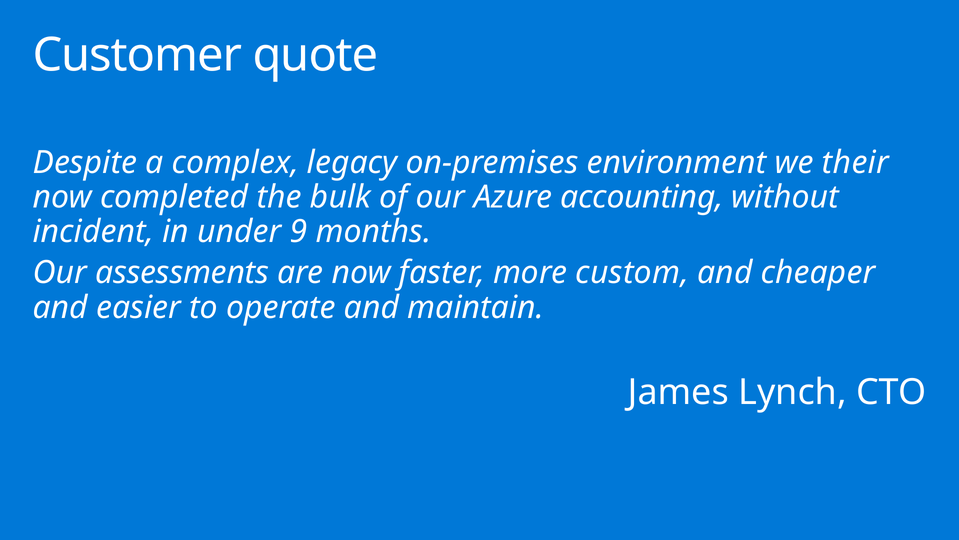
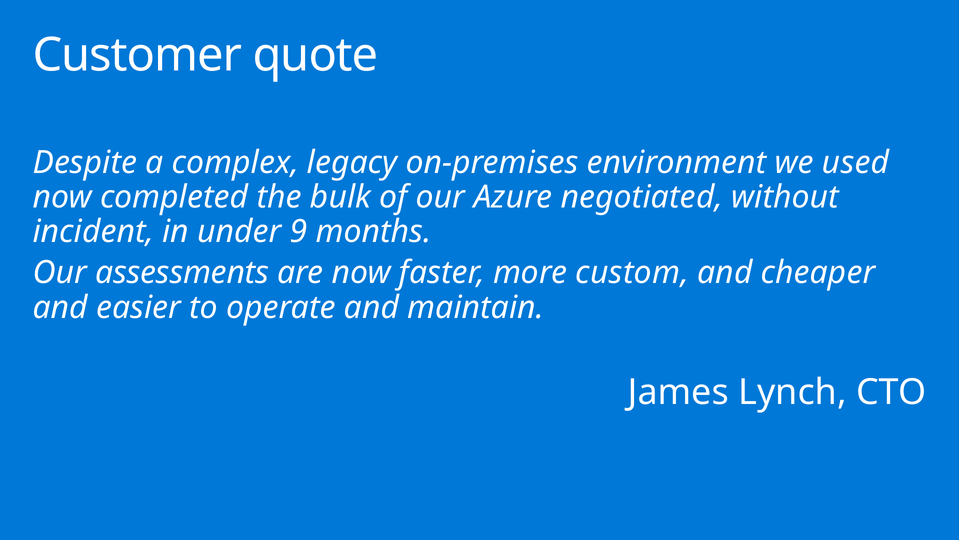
their: their -> used
accounting: accounting -> negotiated
